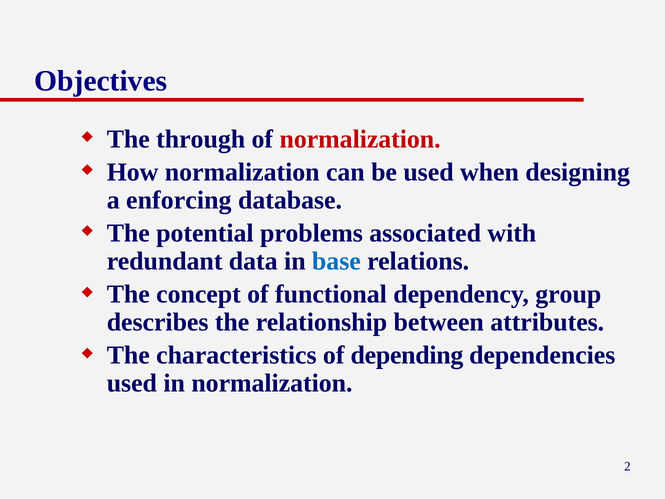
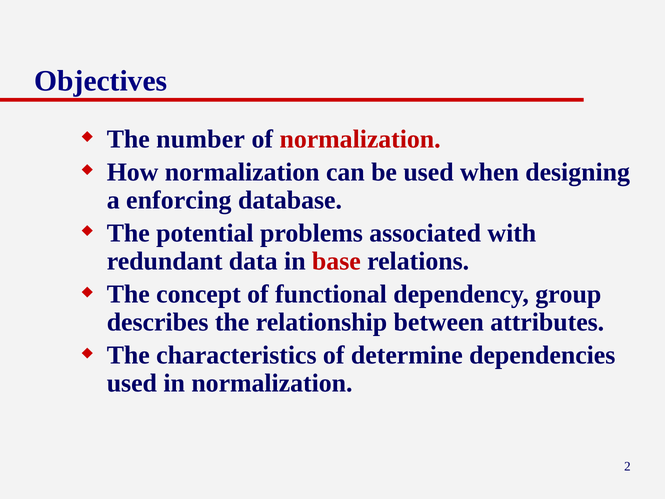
through: through -> number
base colour: blue -> red
depending: depending -> determine
